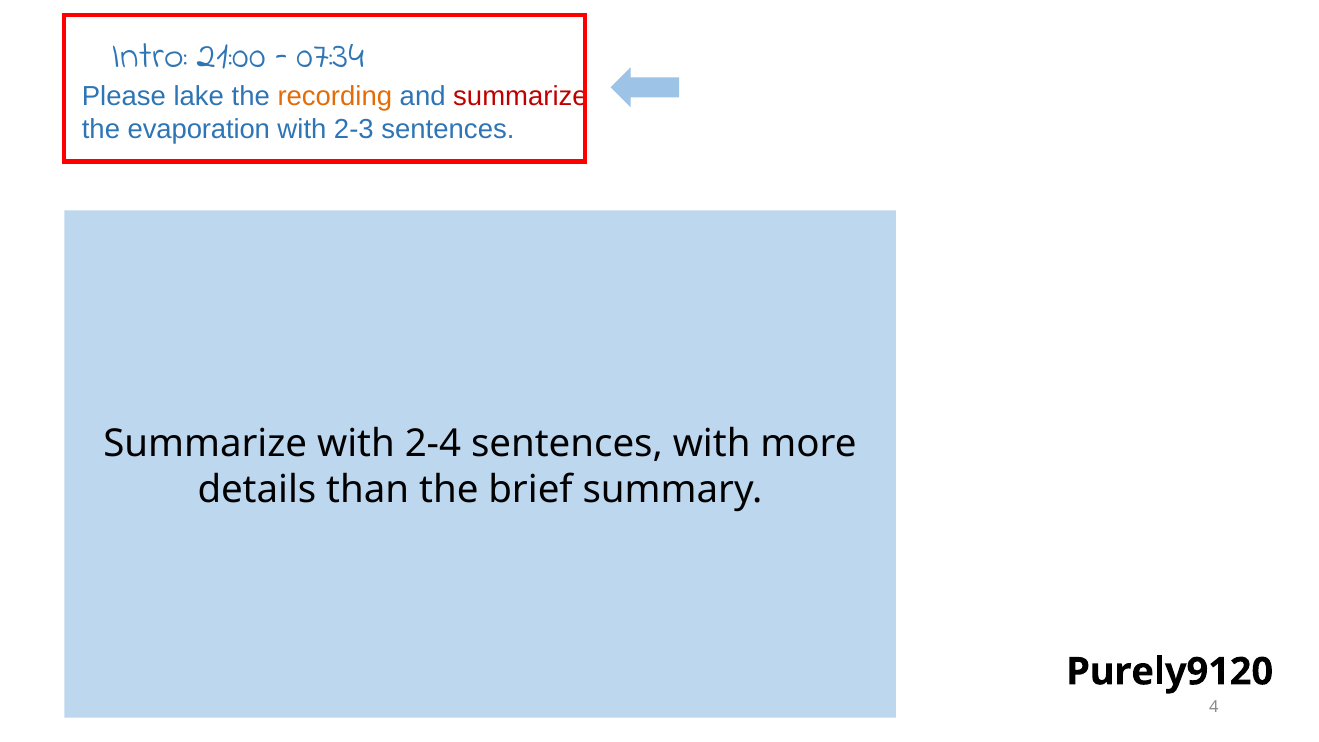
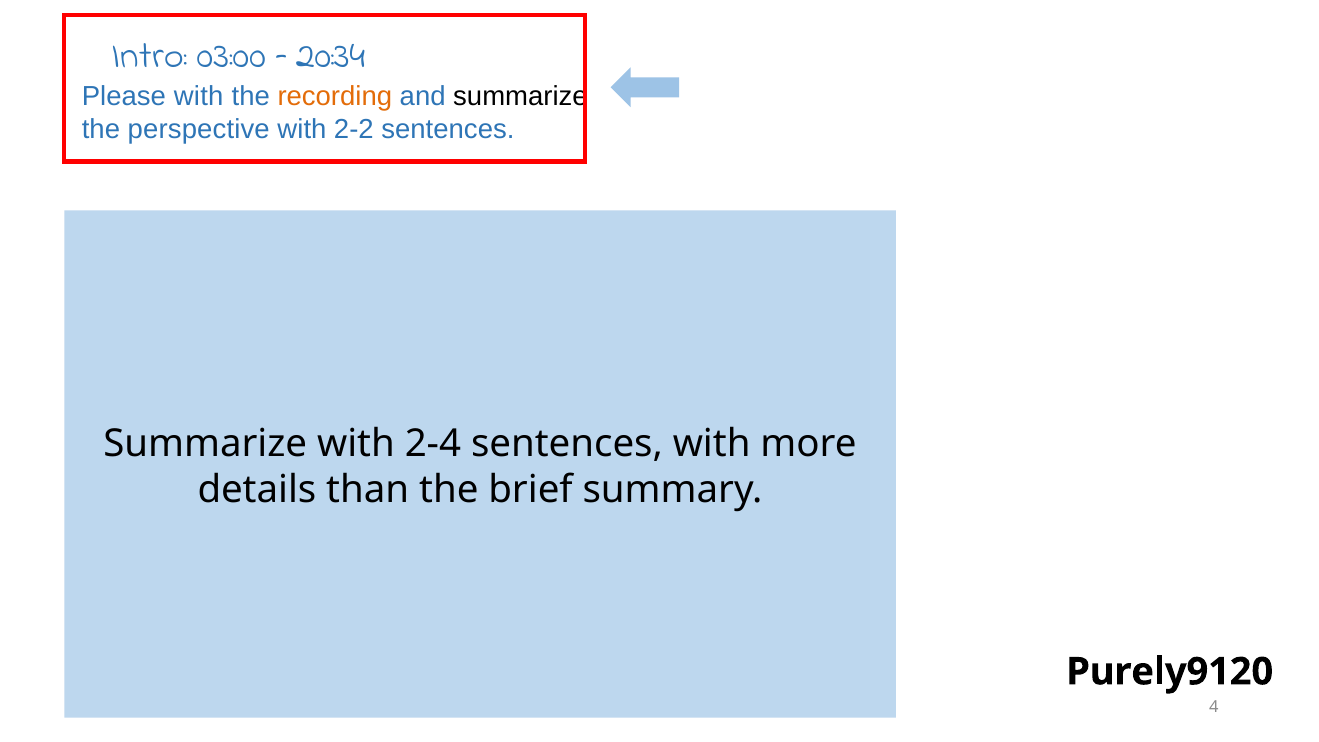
21:00: 21:00 -> 03:00
07:34: 07:34 -> 20:34
Please lake: lake -> with
summarize at (520, 96) colour: red -> black
evaporation: evaporation -> perspective
2-3: 2-3 -> 2-2
